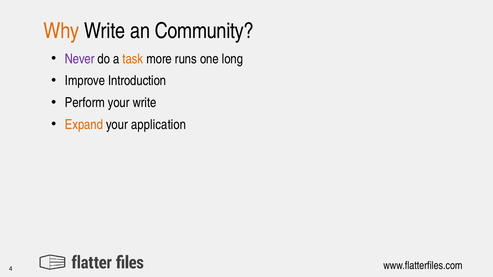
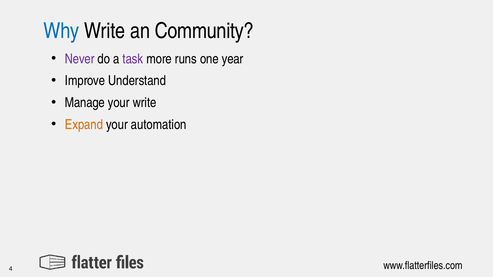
Why colour: orange -> blue
task colour: orange -> purple
long: long -> year
Introduction: Introduction -> Understand
Perform: Perform -> Manage
application: application -> automation
